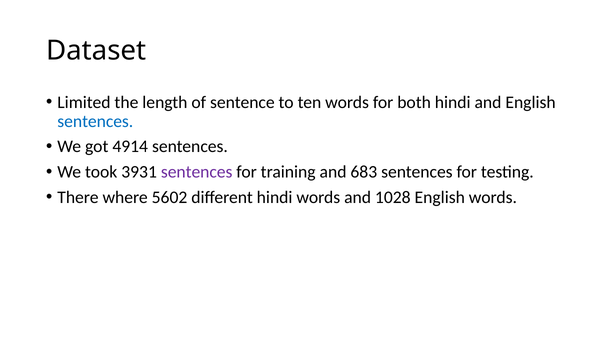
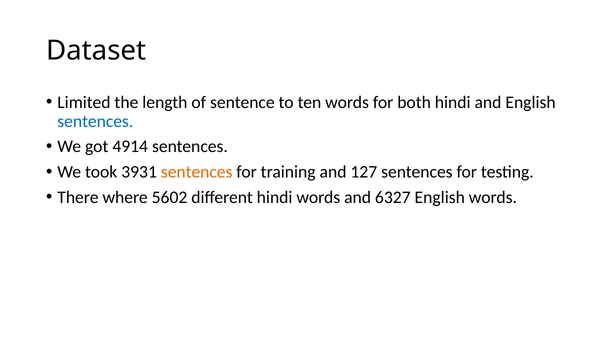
sentences at (197, 172) colour: purple -> orange
683: 683 -> 127
1028: 1028 -> 6327
